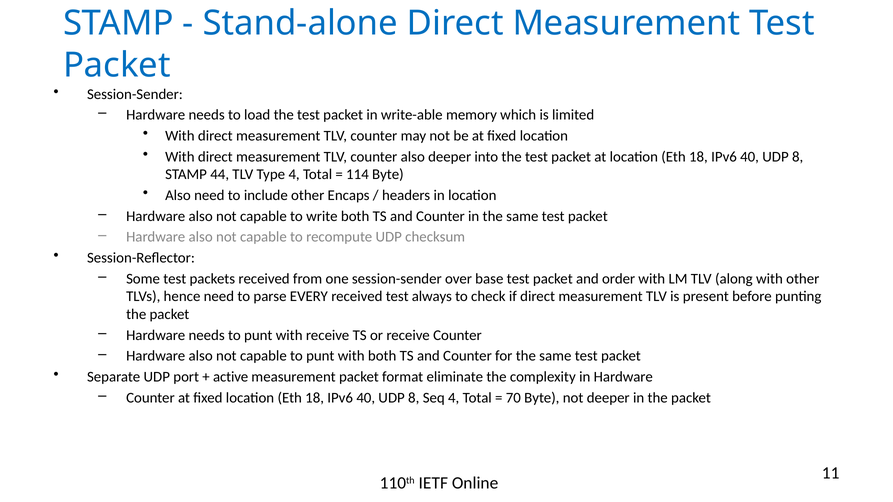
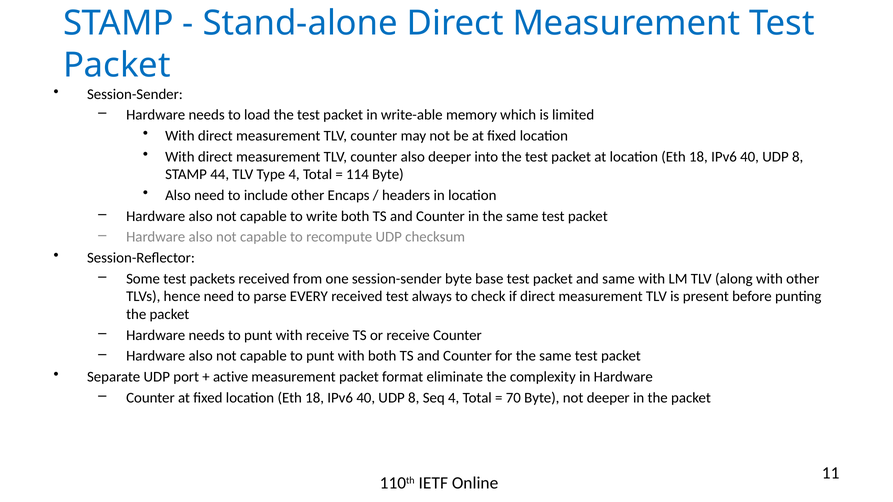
session-sender over: over -> byte
and order: order -> same
